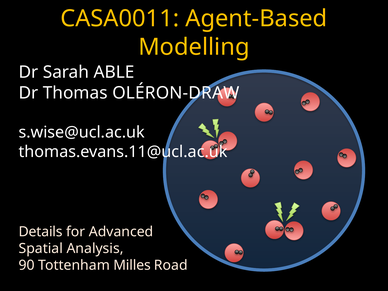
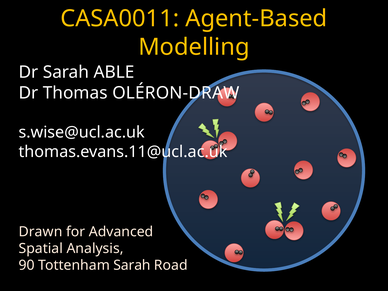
Details: Details -> Drawn
Tottenham Milles: Milles -> Sarah
